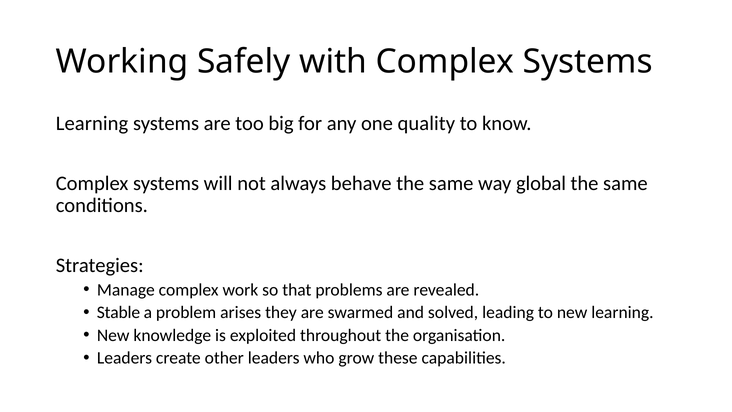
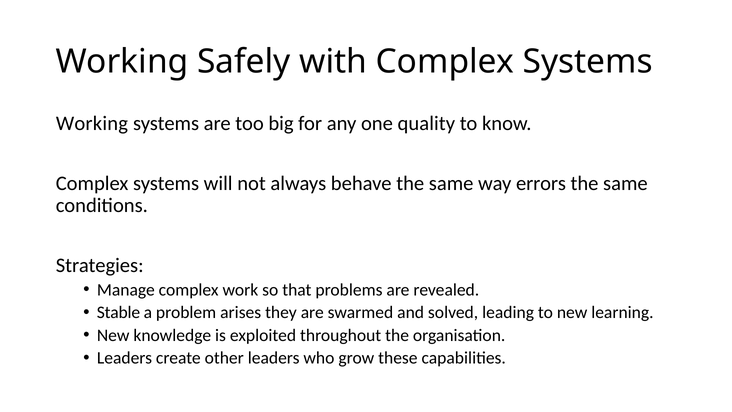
Learning at (92, 123): Learning -> Working
global: global -> errors
